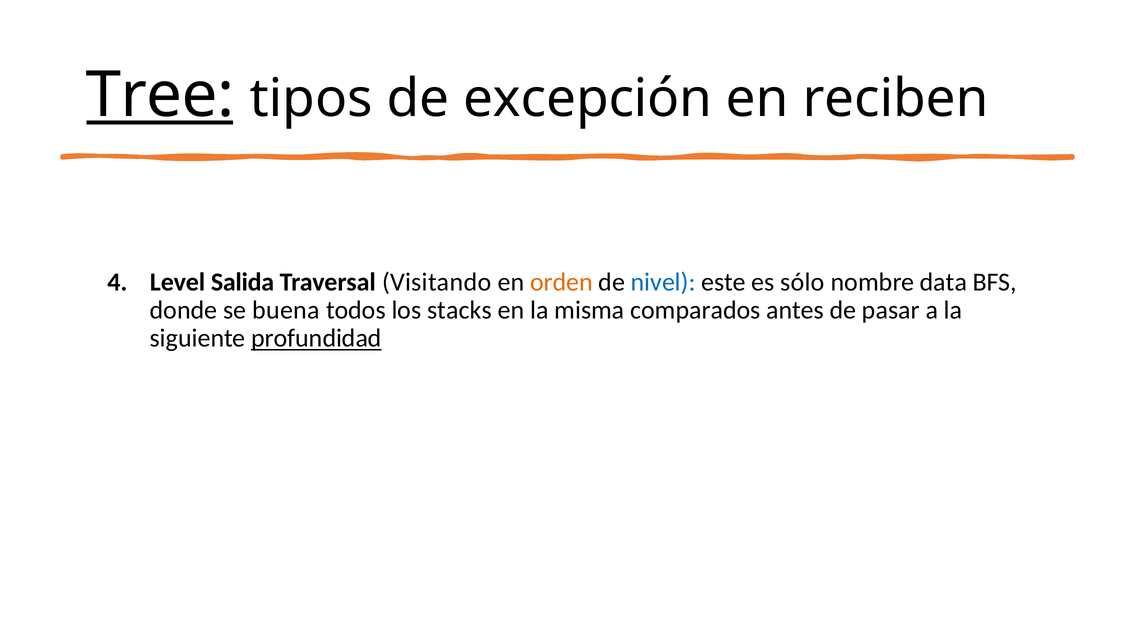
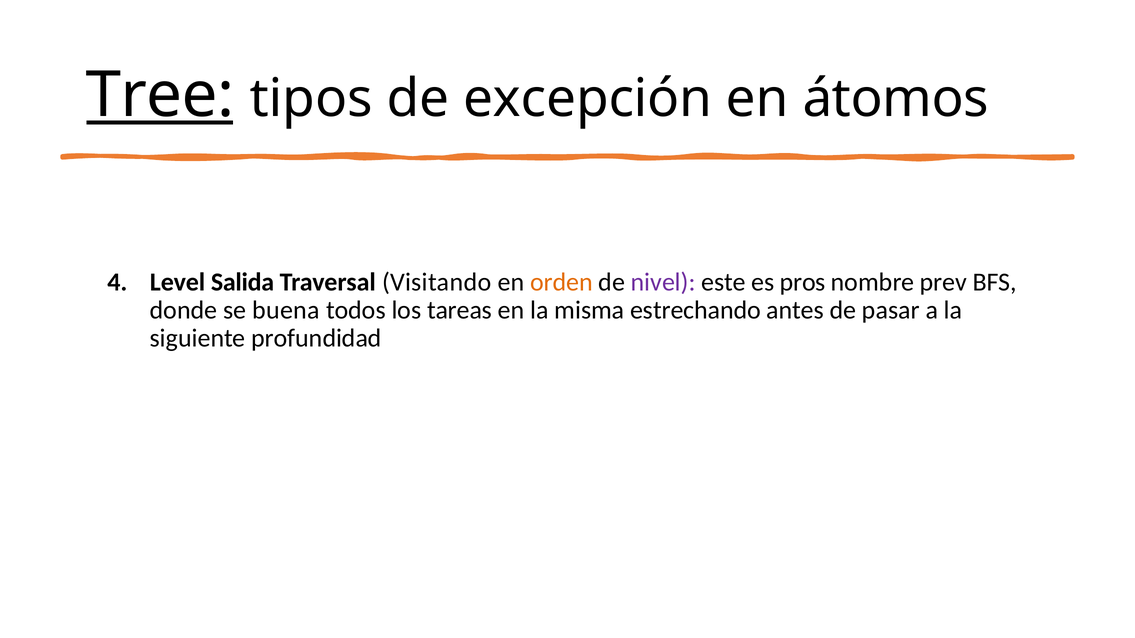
reciben: reciben -> átomos
nivel colour: blue -> purple
sólo: sólo -> pros
data: data -> prev
stacks: stacks -> tareas
comparados: comparados -> estrechando
profundidad underline: present -> none
